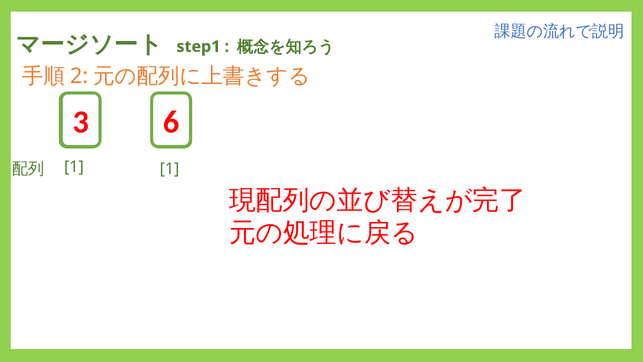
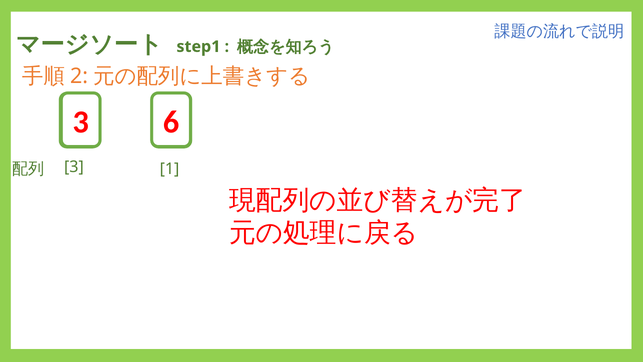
1 at (74, 167): 1 -> 3
